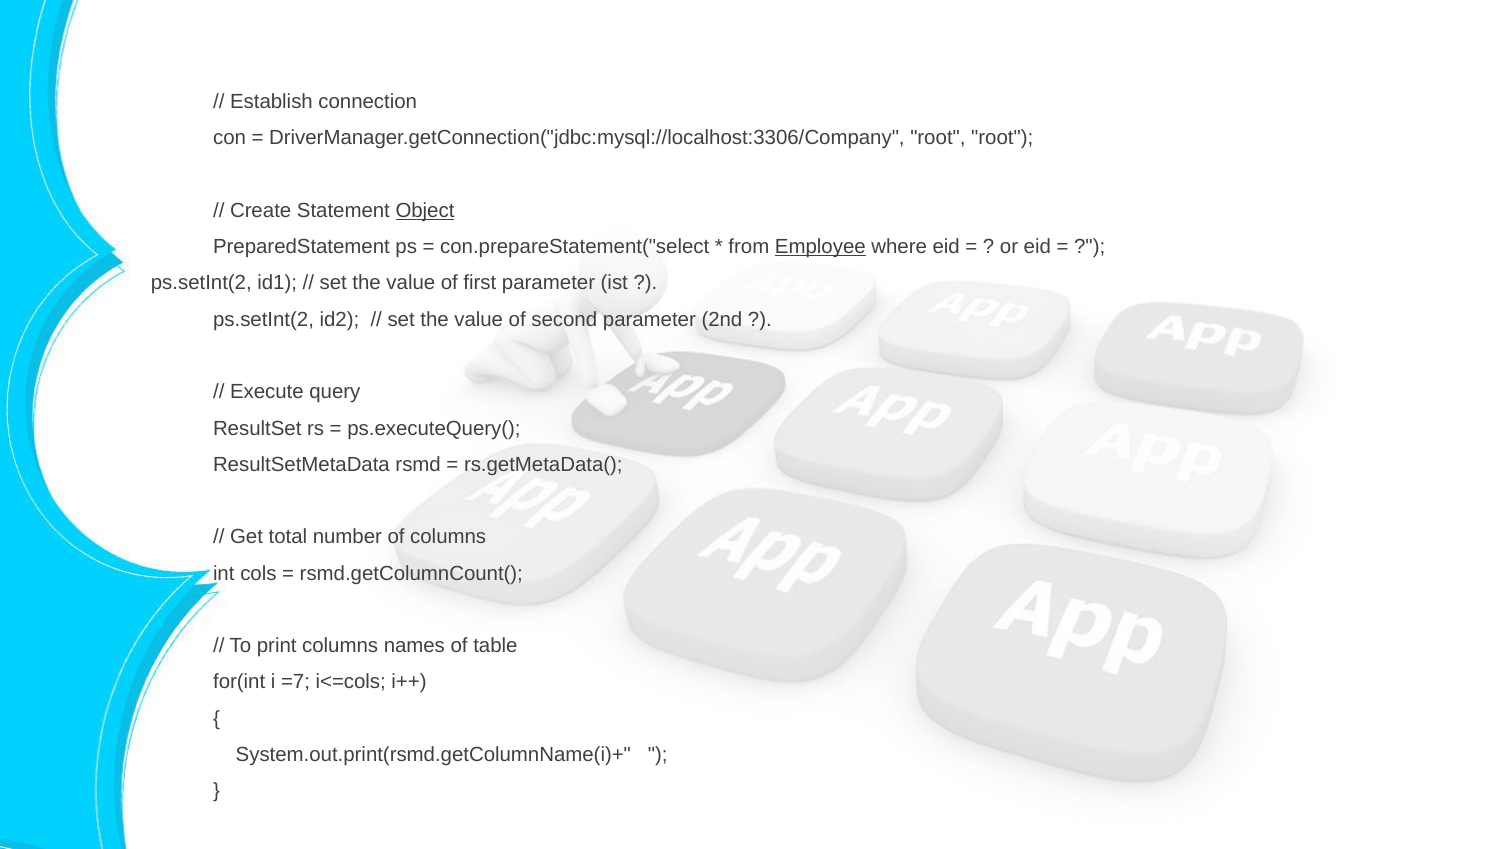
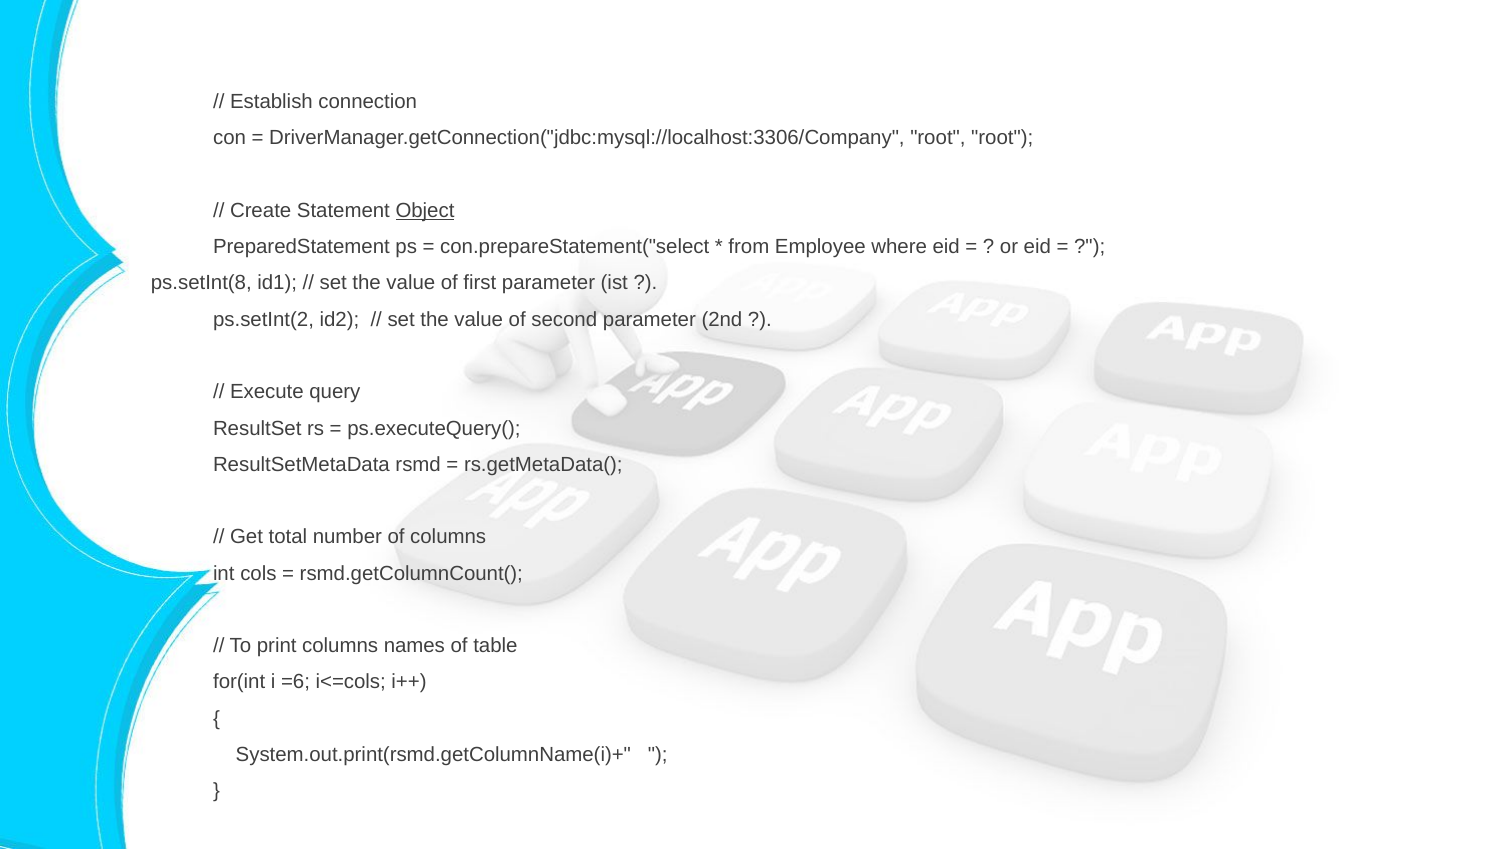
Employee underline: present -> none
ps.setInt(2 at (201, 283): ps.setInt(2 -> ps.setInt(8
=7: =7 -> =6
